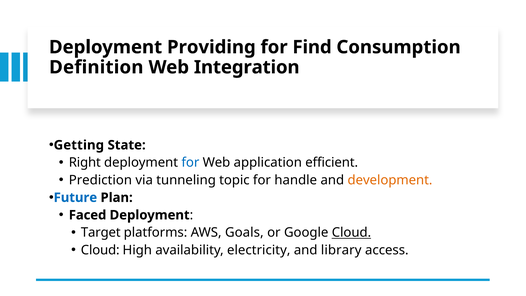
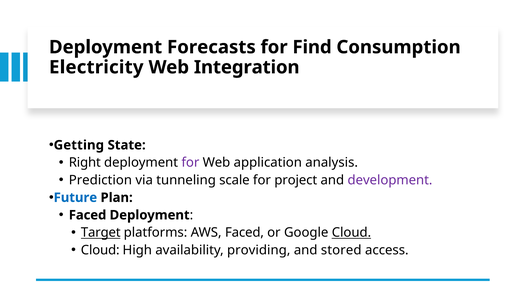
Providing: Providing -> Forecasts
Definition: Definition -> Electricity
for at (190, 163) colour: blue -> purple
efficient: efficient -> analysis
topic: topic -> scale
handle: handle -> project
development colour: orange -> purple
Target underline: none -> present
AWS Goals: Goals -> Faced
electricity: electricity -> providing
library: library -> stored
